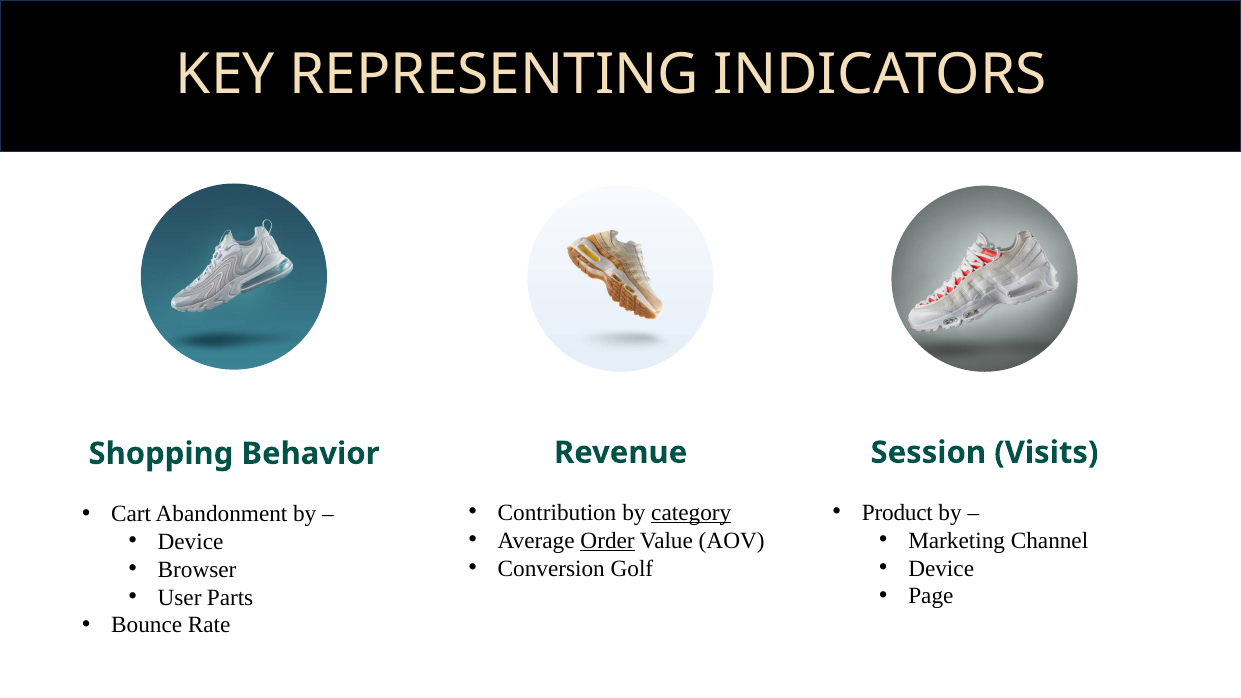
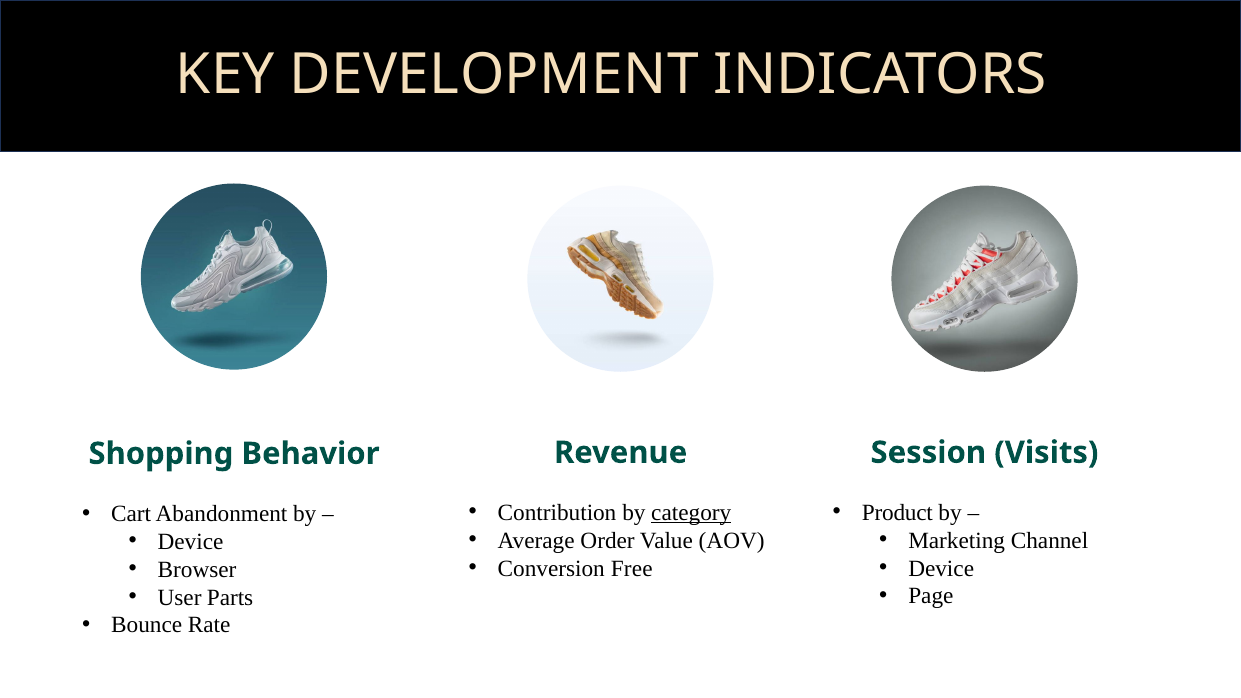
REPRESENTING: REPRESENTING -> DEVELOPMENT
Order underline: present -> none
Golf: Golf -> Free
